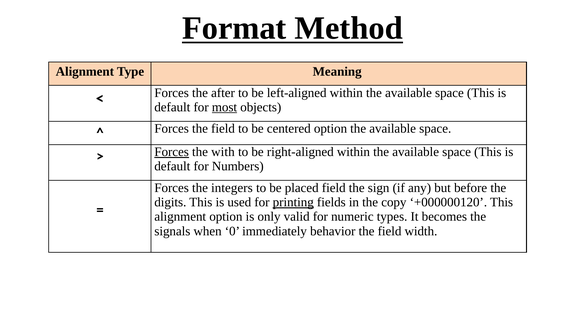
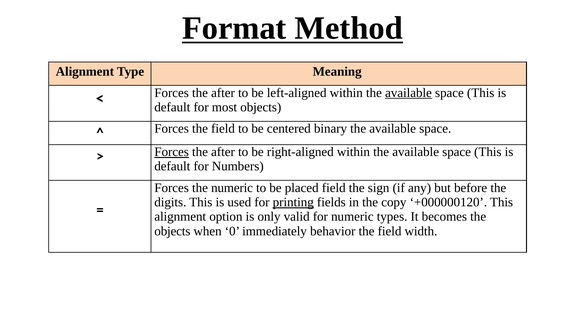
available at (408, 93) underline: none -> present
most underline: present -> none
centered option: option -> binary
with at (223, 152): with -> after
the integers: integers -> numeric
signals at (172, 231): signals -> objects
